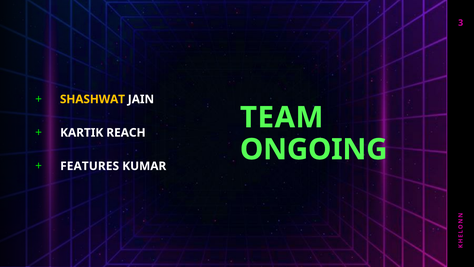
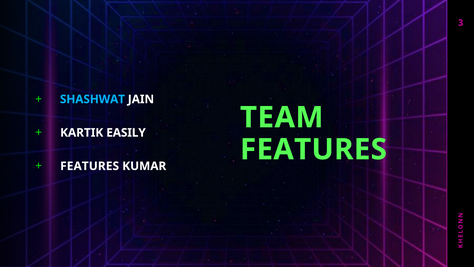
SHASHWAT colour: yellow -> light blue
REACH: REACH -> EASILY
ONGOING at (314, 149): ONGOING -> FEATURES
